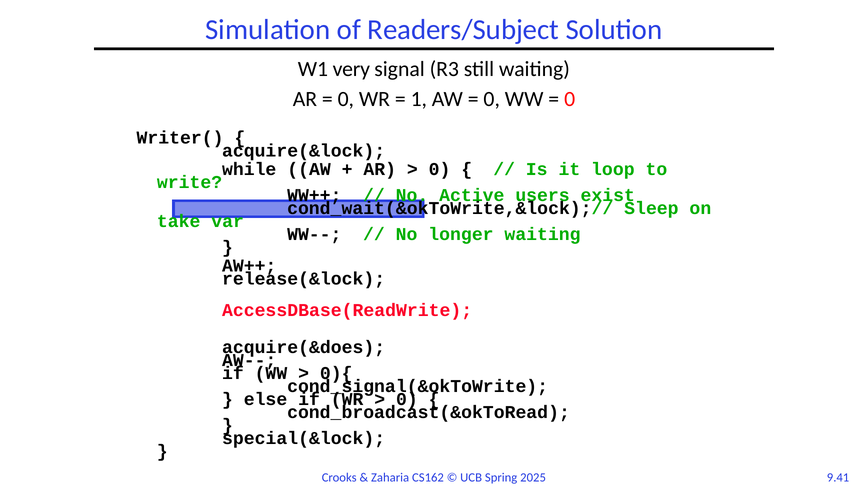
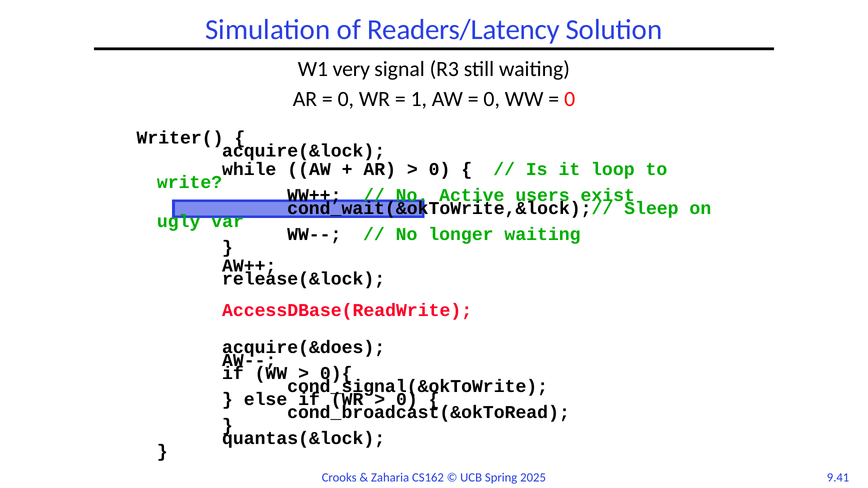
Readers/Subject: Readers/Subject -> Readers/Latency
take: take -> ugly
special(&lock: special(&lock -> quantas(&lock
